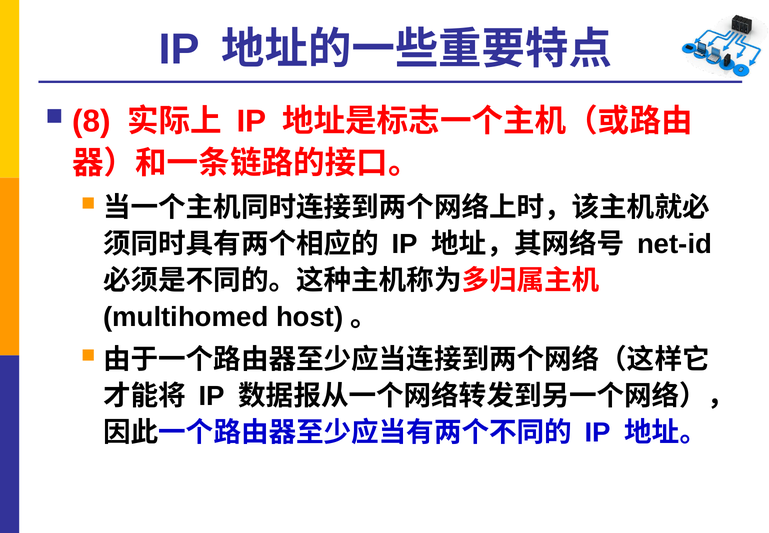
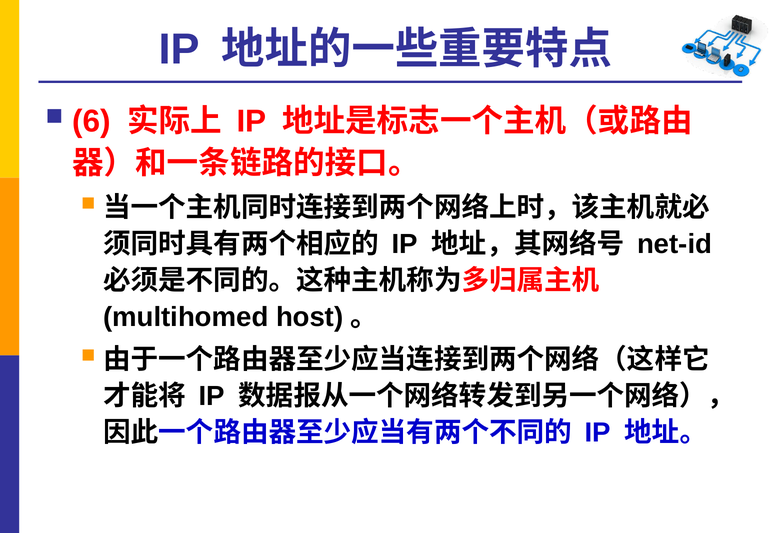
8: 8 -> 6
